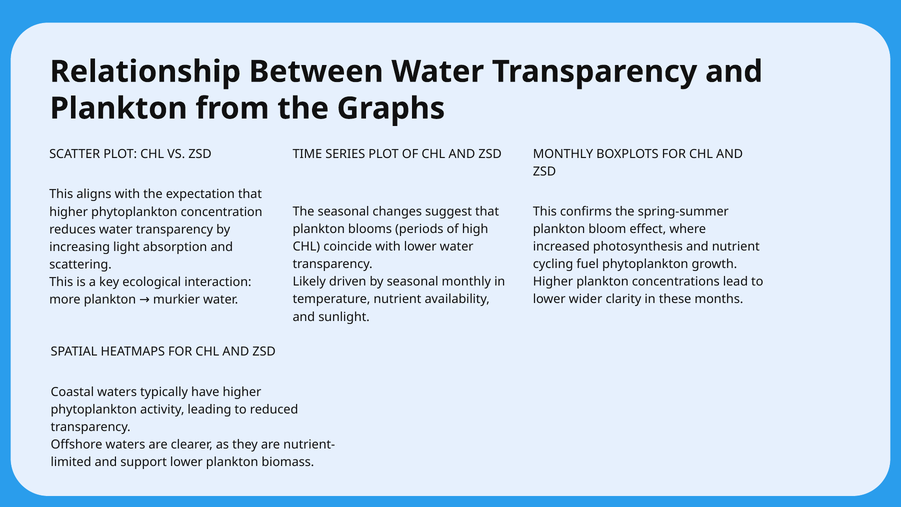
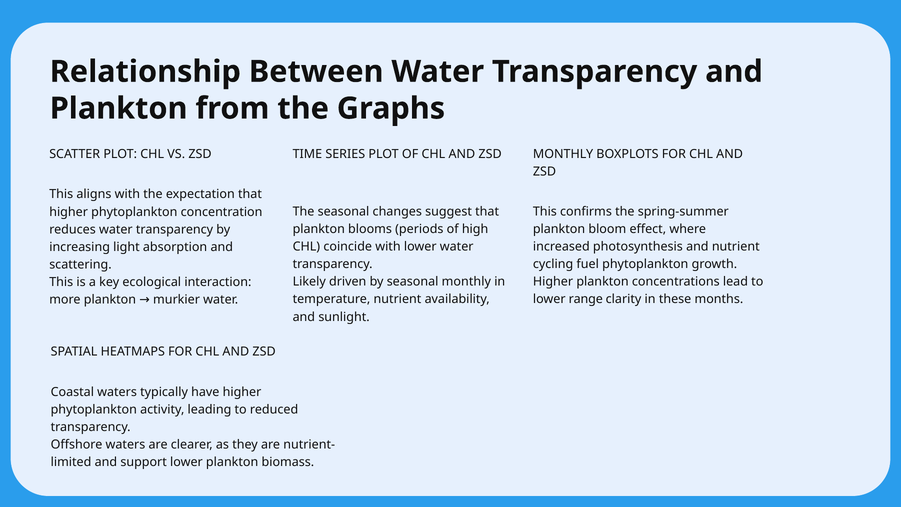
wider: wider -> range
